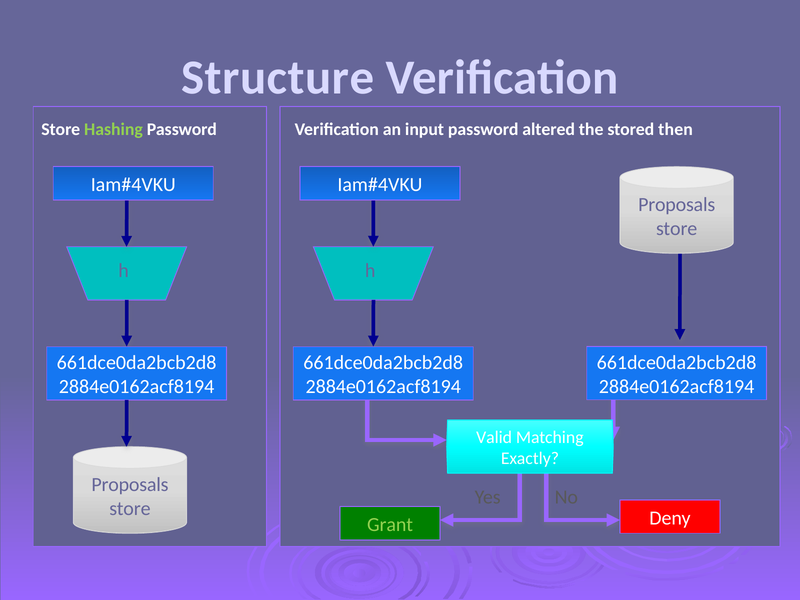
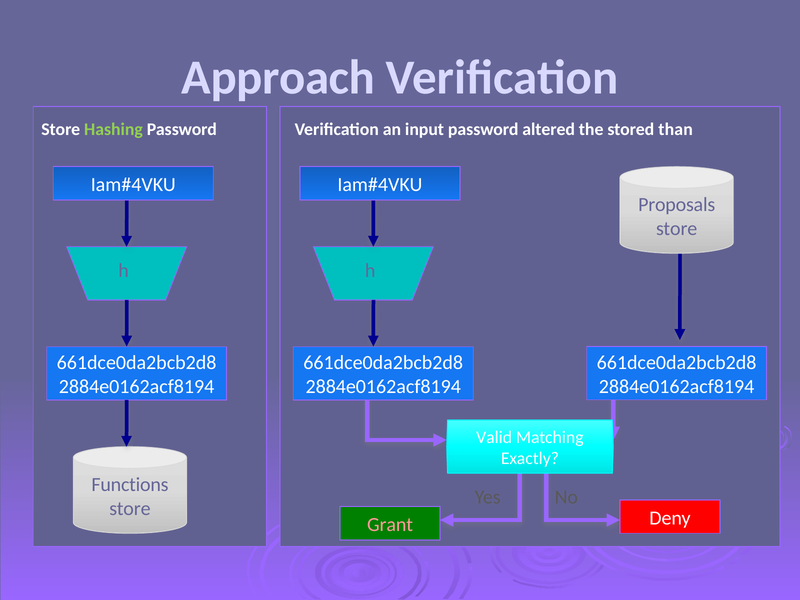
Structure: Structure -> Approach
then: then -> than
Proposals at (130, 485): Proposals -> Functions
Grant colour: light green -> pink
